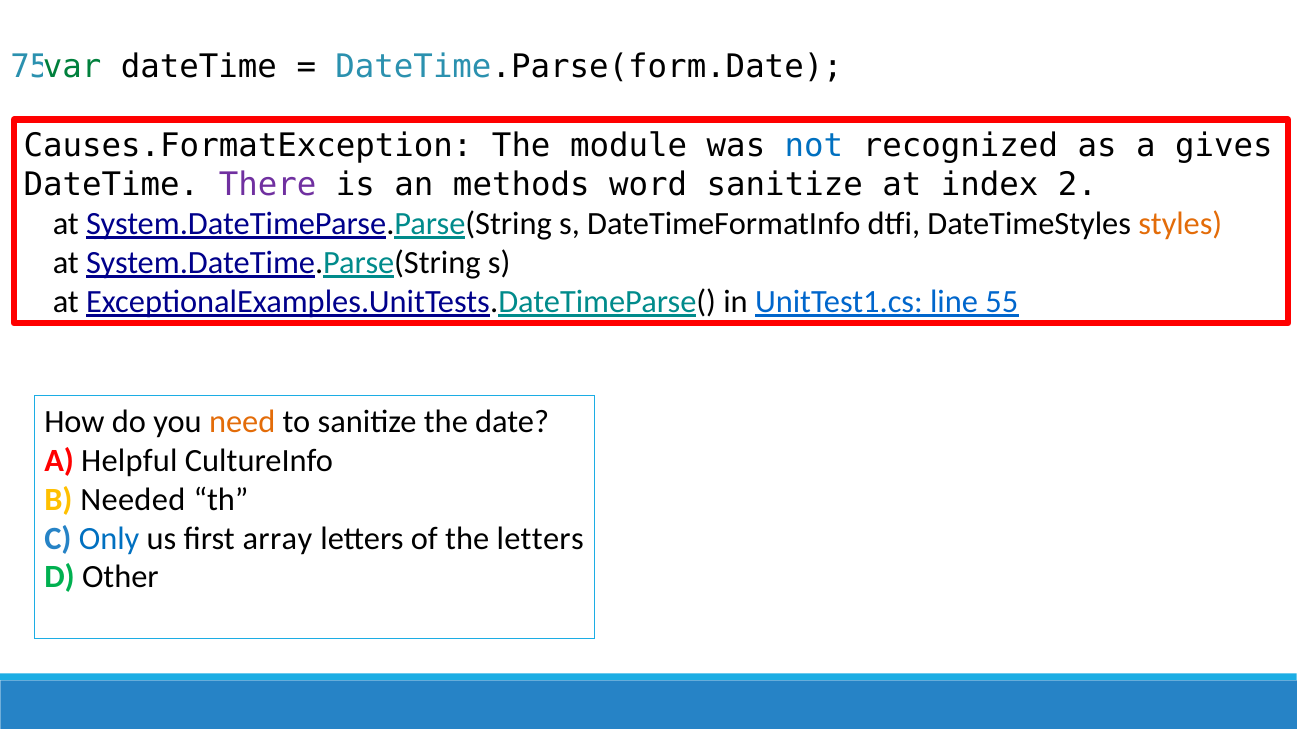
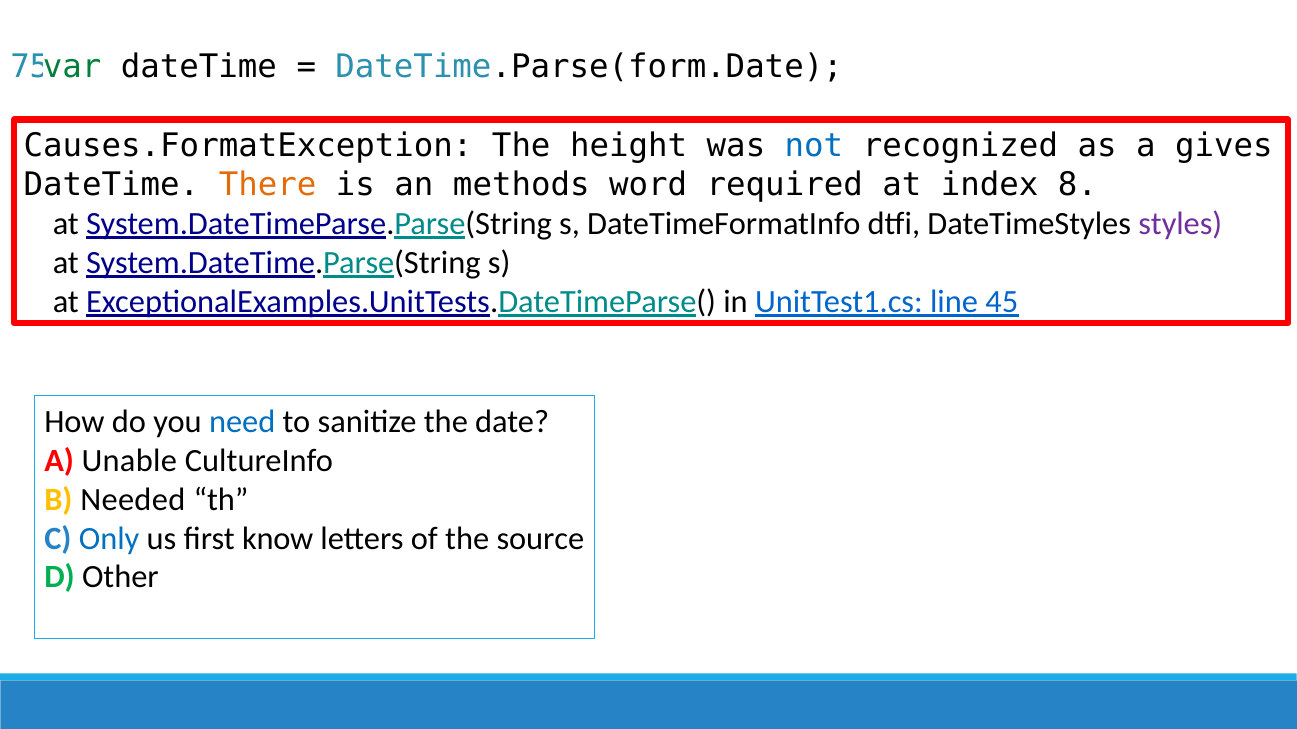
module: module -> height
There colour: purple -> orange
word sanitize: sanitize -> required
2: 2 -> 8
styles colour: orange -> purple
55: 55 -> 45
need colour: orange -> blue
Helpful: Helpful -> Unable
array: array -> know
the letters: letters -> source
